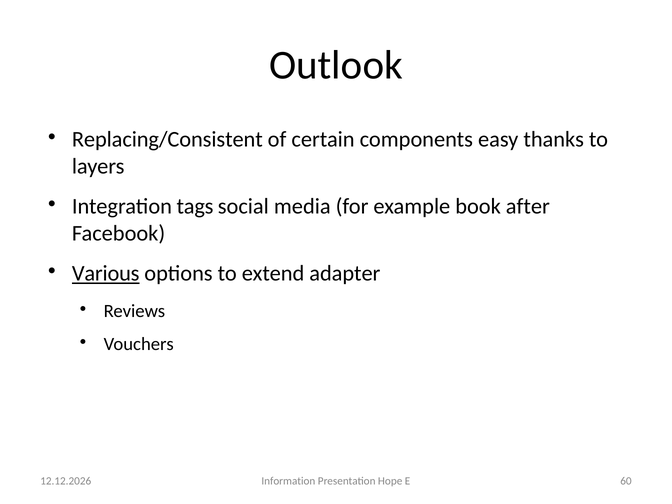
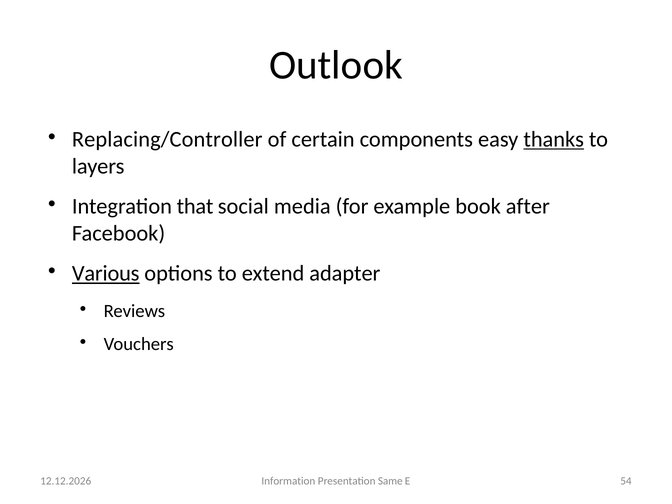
Replacing/Consistent: Replacing/Consistent -> Replacing/Controller
thanks underline: none -> present
tags: tags -> that
Hope: Hope -> Same
60: 60 -> 54
